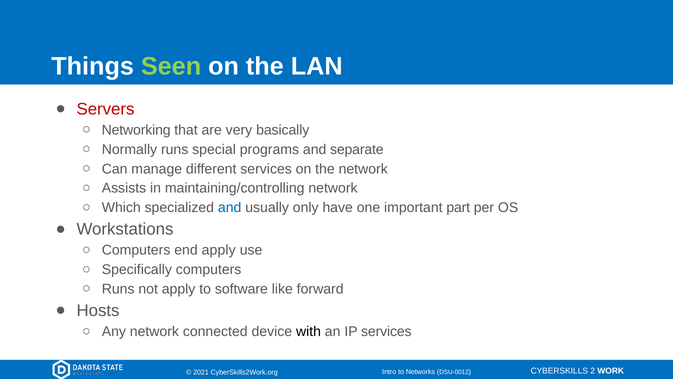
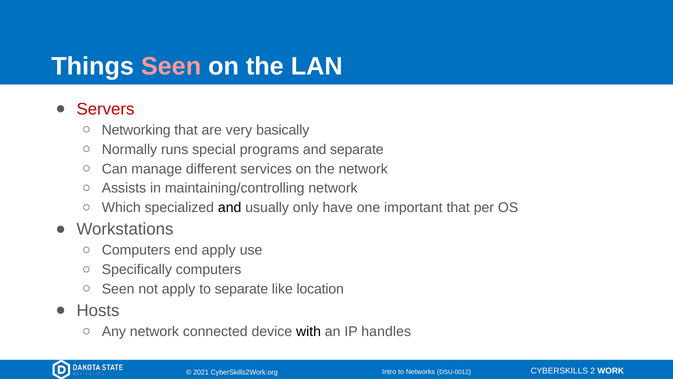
Seen at (171, 66) colour: light green -> pink
and at (230, 207) colour: blue -> black
important part: part -> that
Runs at (118, 289): Runs -> Seen
to software: software -> separate
forward: forward -> location
IP services: services -> handles
